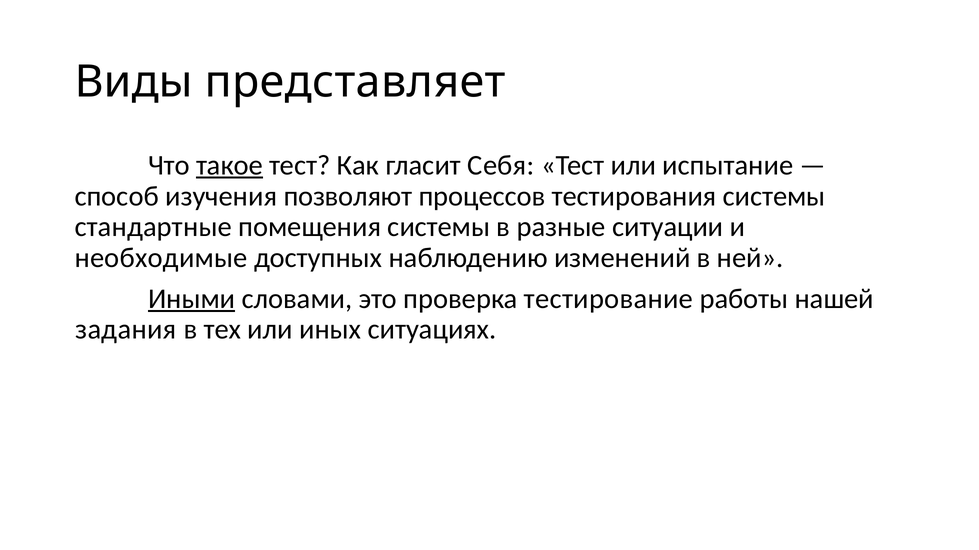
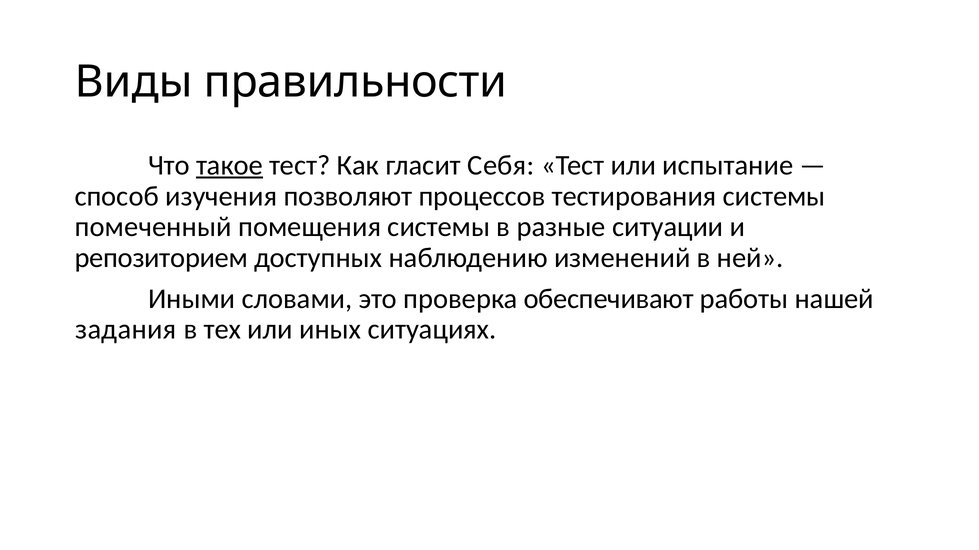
представляет: представляет -> правильности
стандартные: стандартные -> помеченный
необходимые: необходимые -> репозиторием
Иными underline: present -> none
тестирование: тестирование -> обеспечивают
